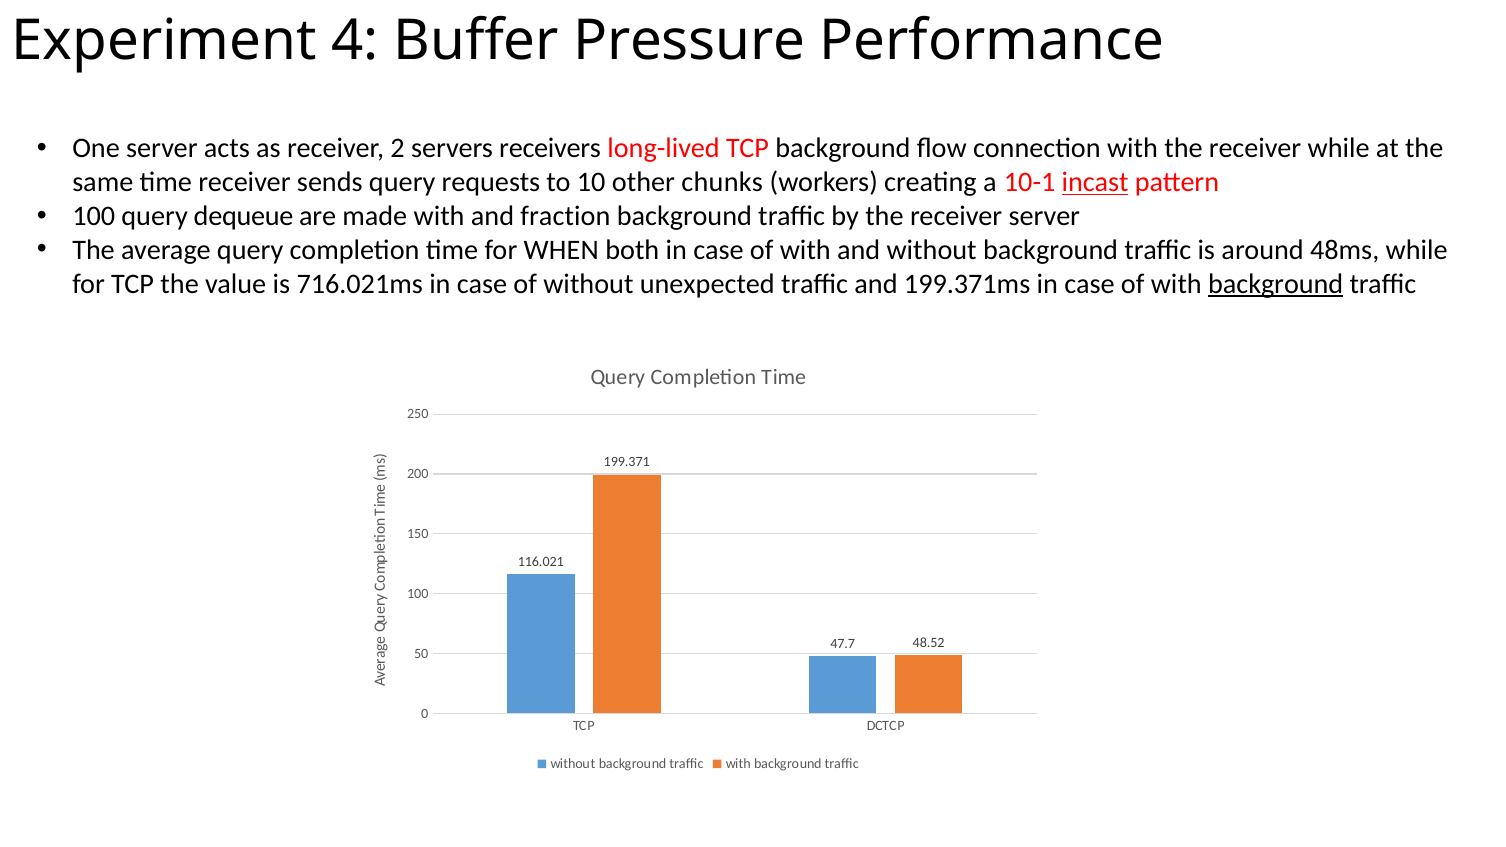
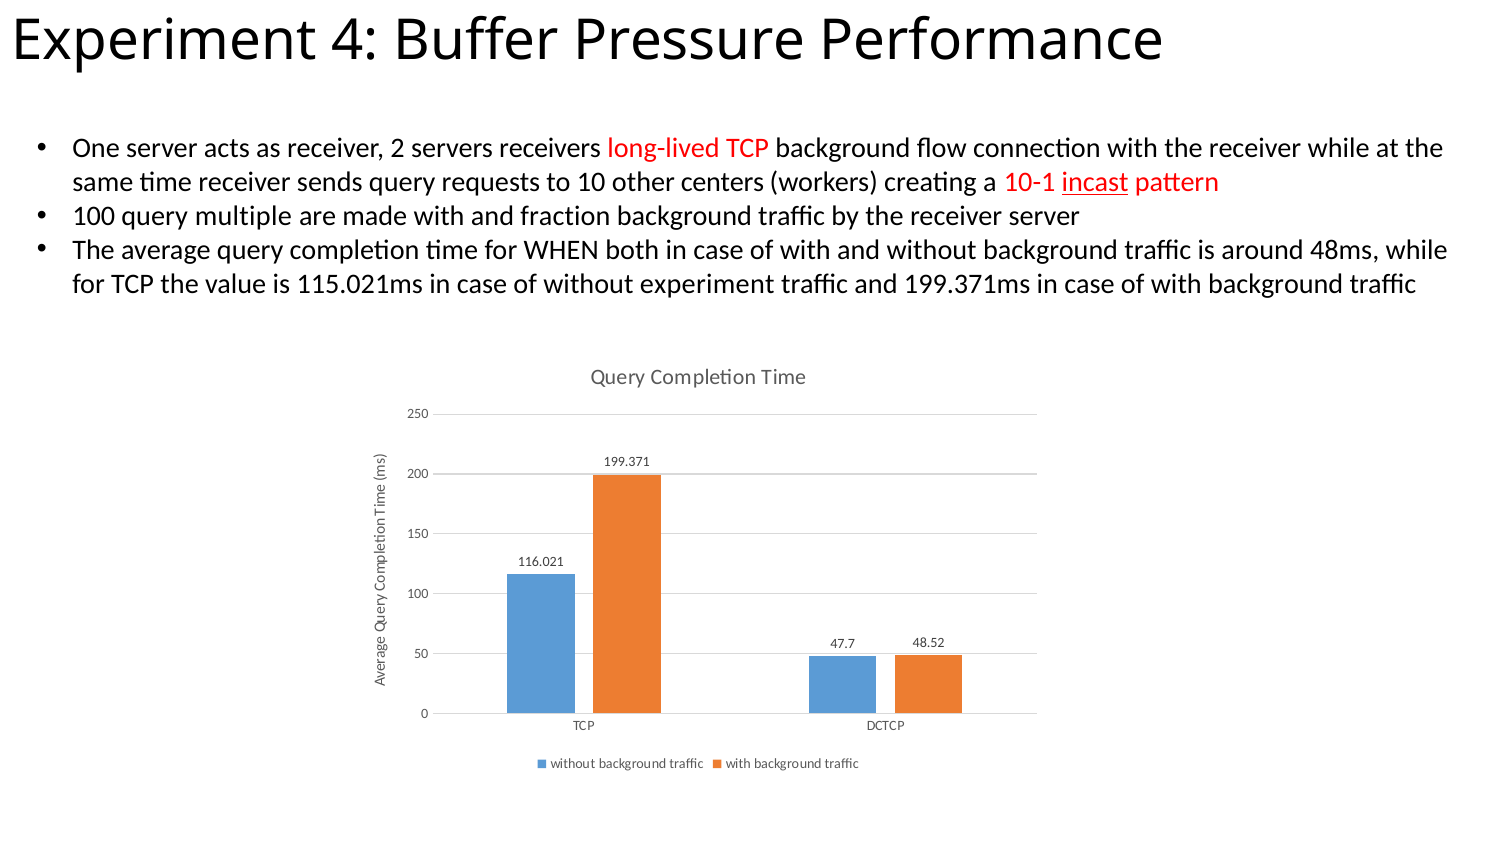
chunks: chunks -> centers
dequeue: dequeue -> multiple
716.021ms: 716.021ms -> 115.021ms
without unexpected: unexpected -> experiment
background at (1276, 284) underline: present -> none
